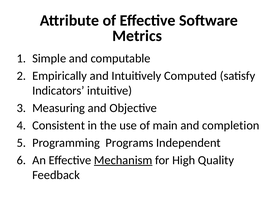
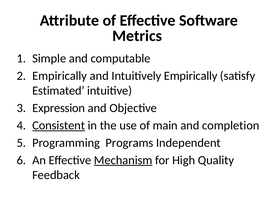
Intuitively Computed: Computed -> Empirically
Indicators: Indicators -> Estimated
Measuring: Measuring -> Expression
Consistent underline: none -> present
